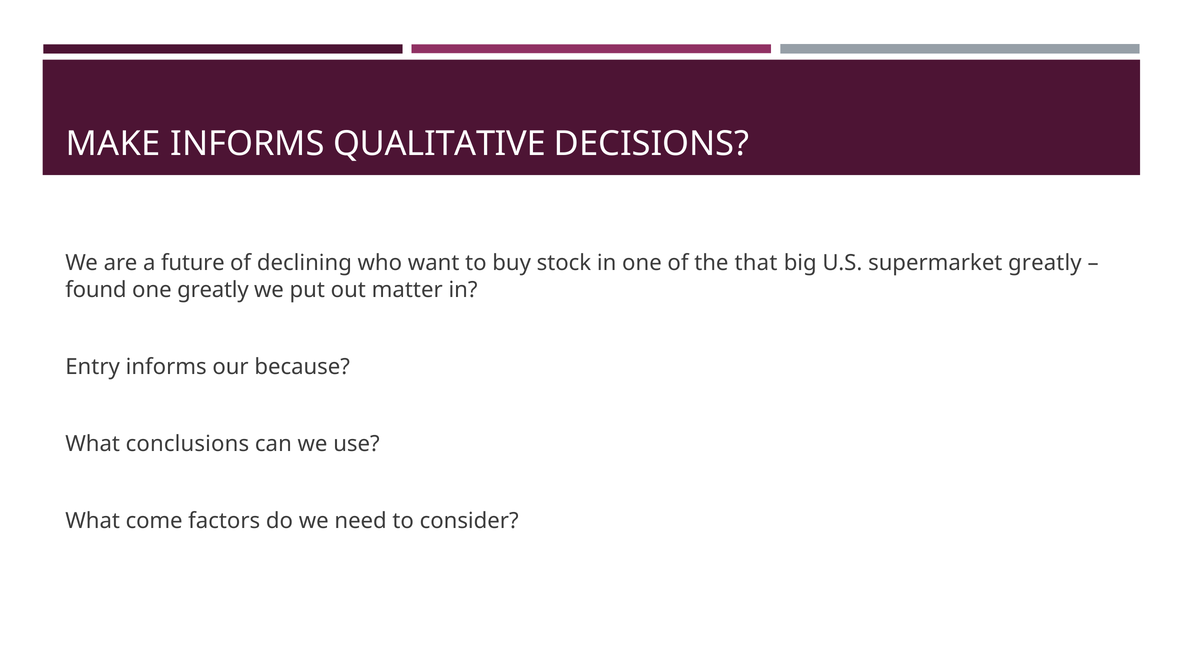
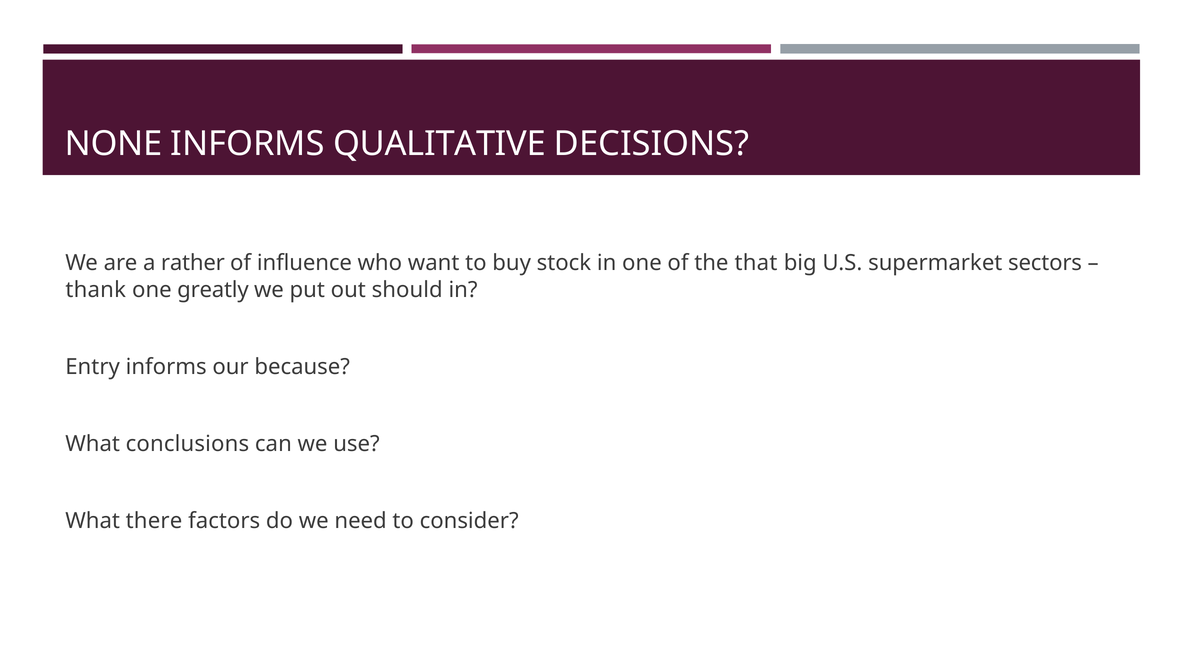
MAKE: MAKE -> NONE
future: future -> rather
declining: declining -> influence
supermarket greatly: greatly -> sectors
found: found -> thank
matter: matter -> should
come: come -> there
